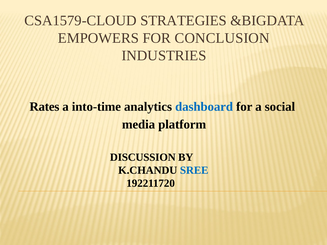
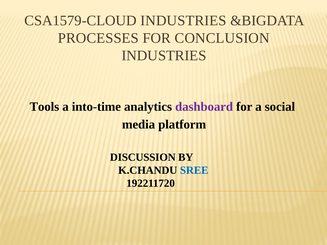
CSA1579-CLOUD STRATEGIES: STRATEGIES -> INDUSTRIES
EMPOWERS: EMPOWERS -> PROCESSES
Rates: Rates -> Tools
dashboard colour: blue -> purple
